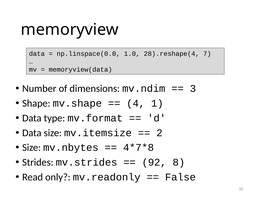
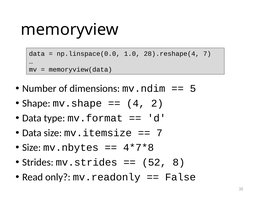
3: 3 -> 5
1: 1 -> 2
2 at (159, 133): 2 -> 7
92: 92 -> 52
